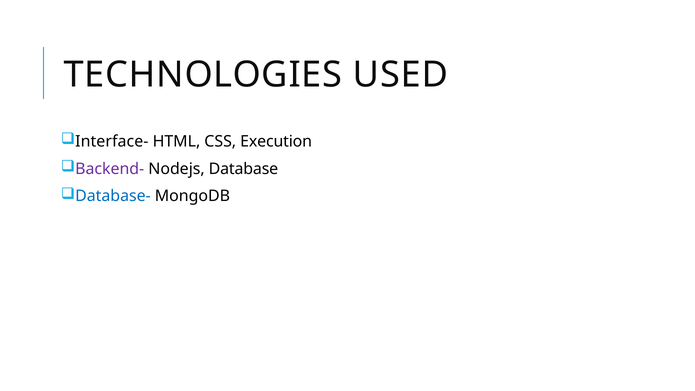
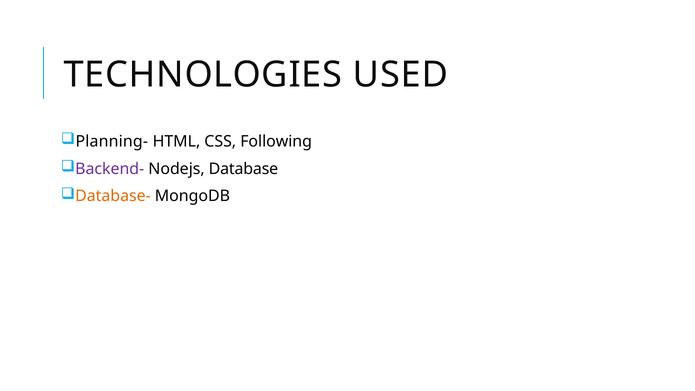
Interface-: Interface- -> Planning-
Execution: Execution -> Following
Database- colour: blue -> orange
